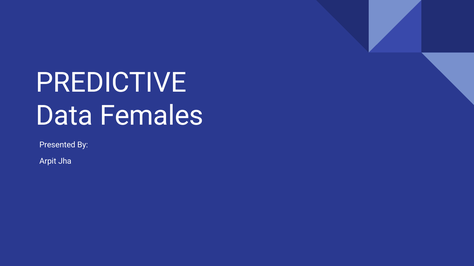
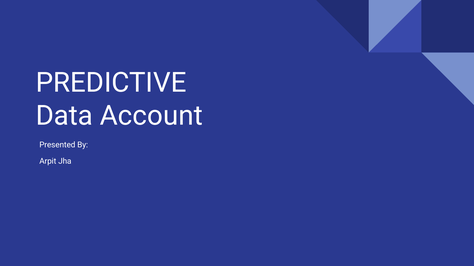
Females: Females -> Account
